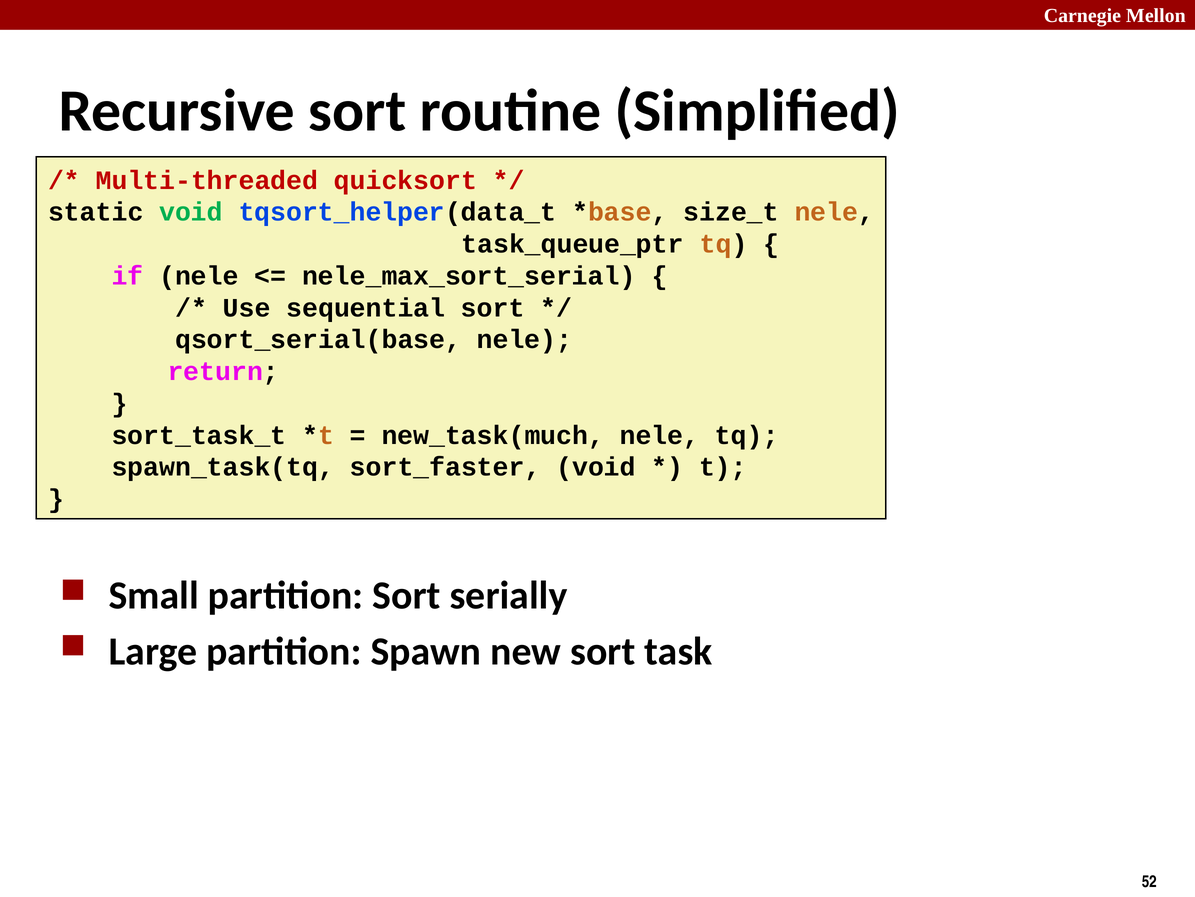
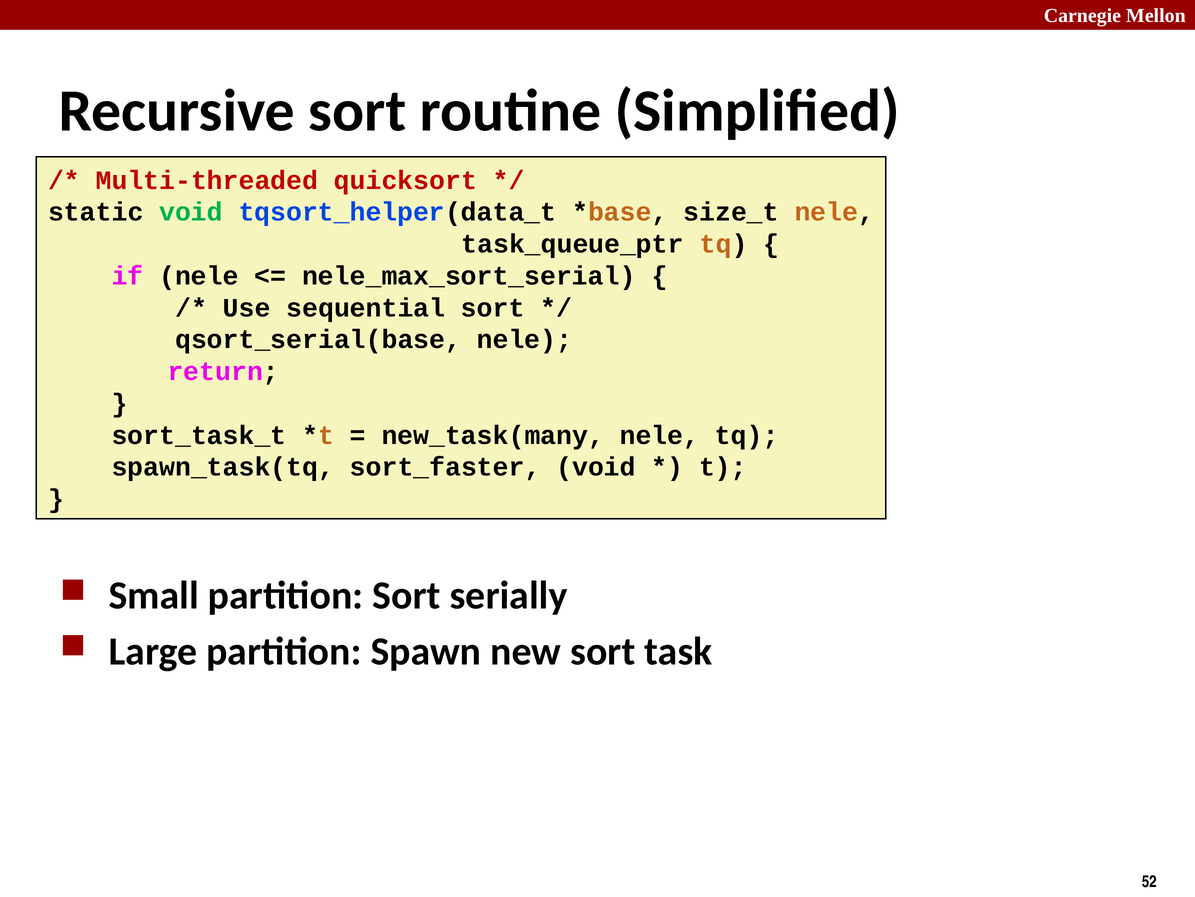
new_task(much: new_task(much -> new_task(many
